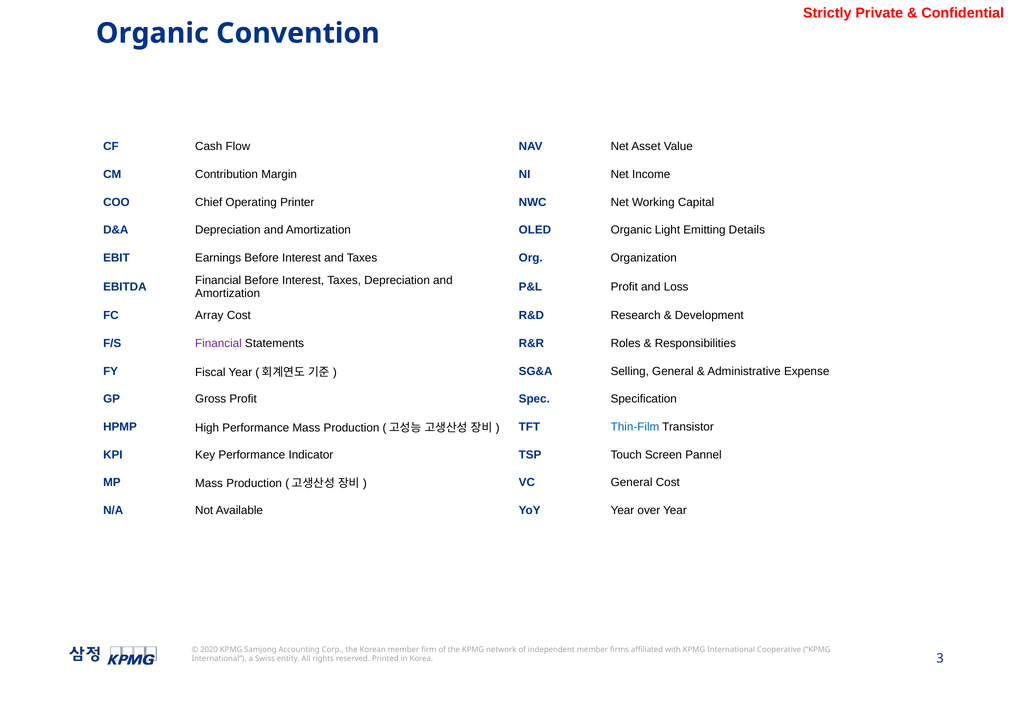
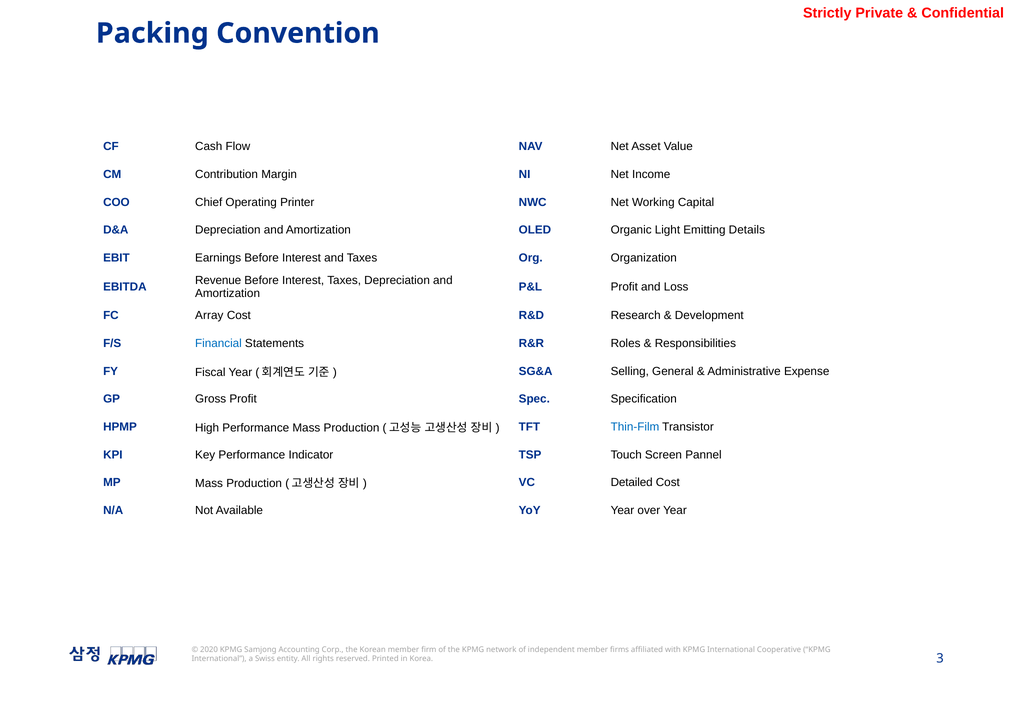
Organic at (152, 33): Organic -> Packing
Financial at (218, 280): Financial -> Revenue
Financial at (218, 343) colour: purple -> blue
VC General: General -> Detailed
